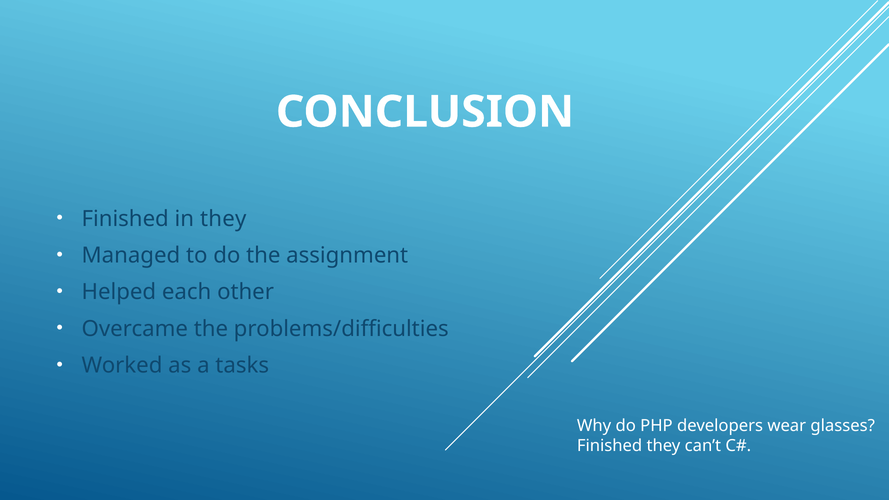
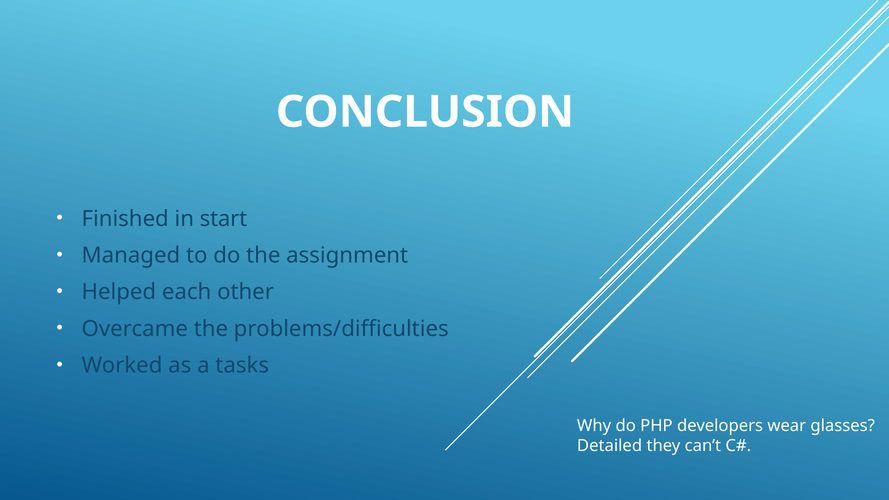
in they: they -> start
Finished at (610, 446): Finished -> Detailed
